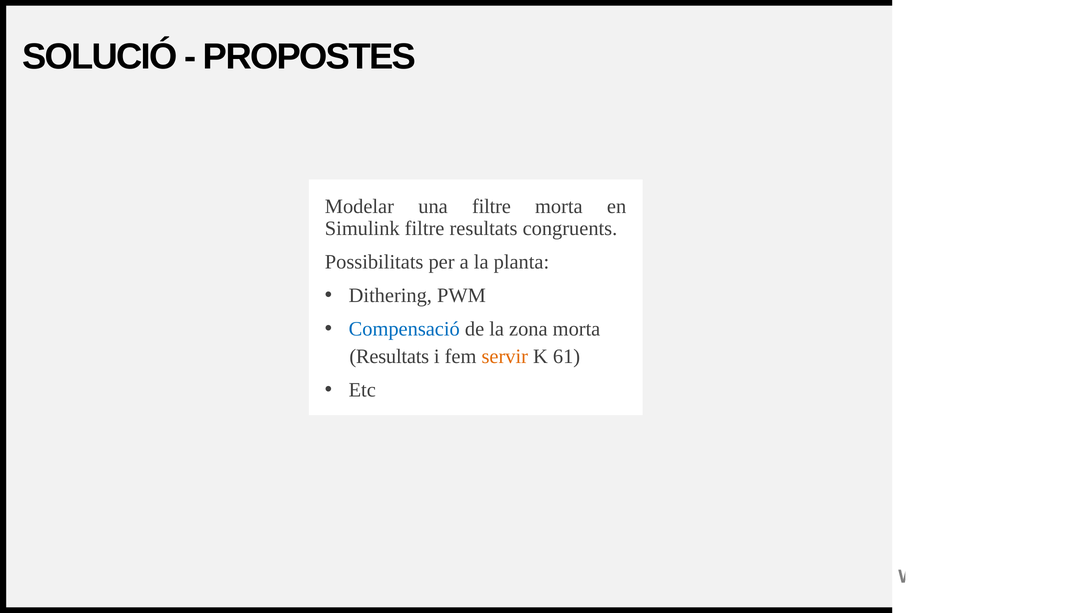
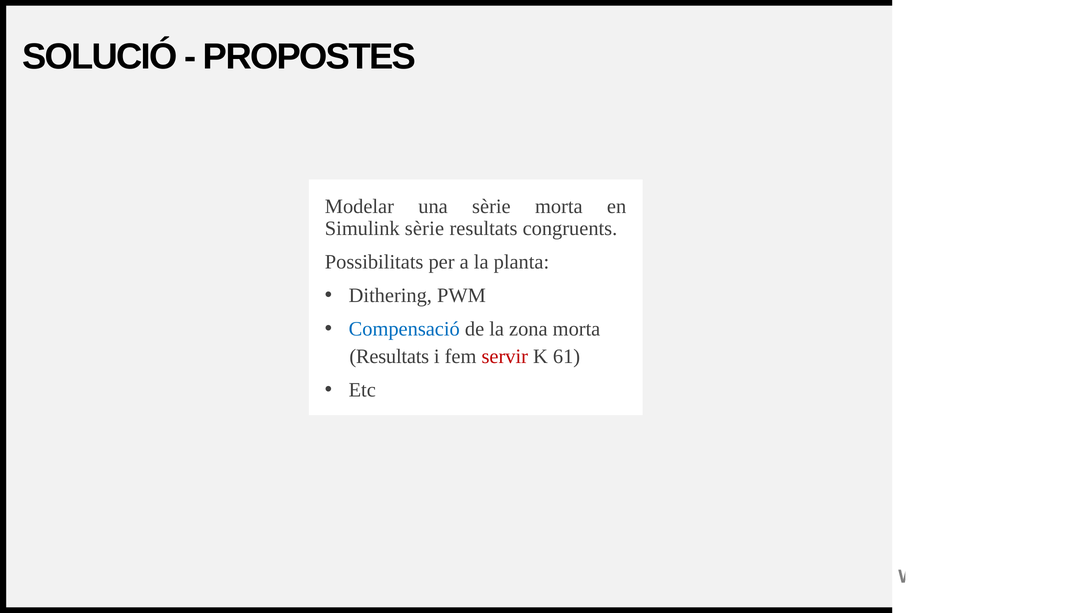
una filtre: filtre -> sèrie
Simulink filtre: filtre -> sèrie
servir colour: orange -> red
